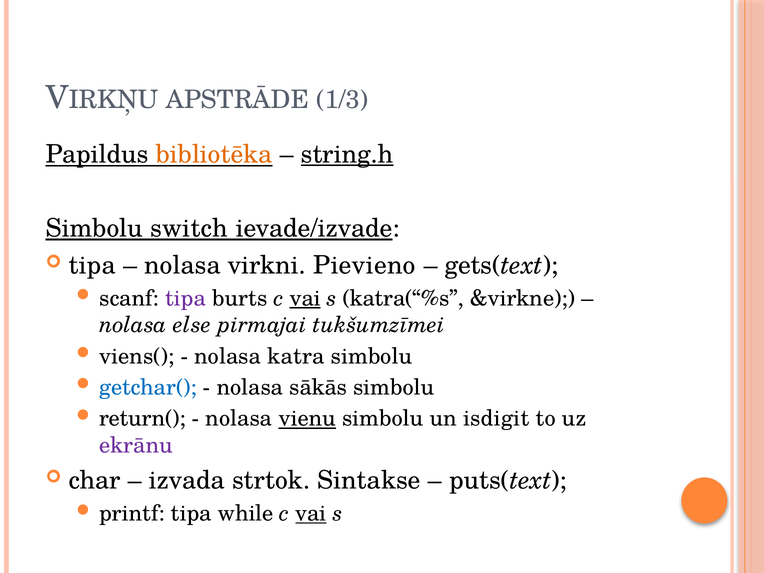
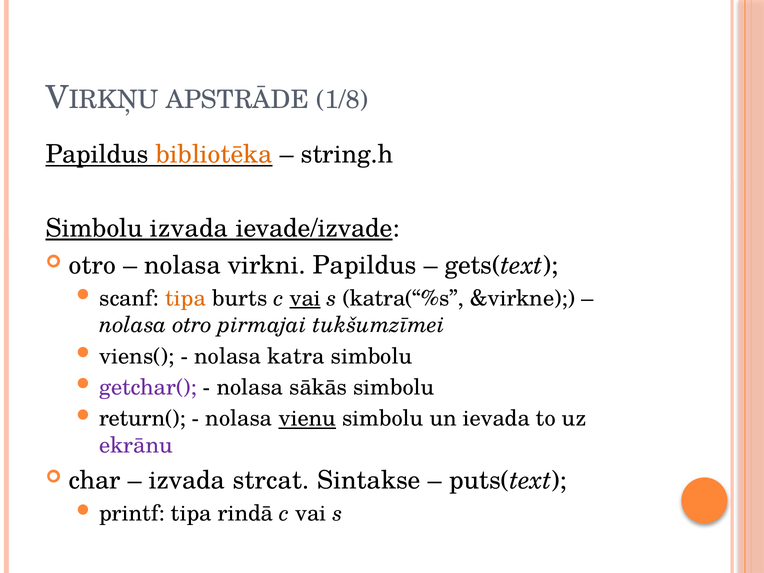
1/3: 1/3 -> 1/8
string.h underline: present -> none
Simbolu switch: switch -> izvada
tipa at (92, 265): tipa -> otro
virkni Pievieno: Pievieno -> Papildus
tipa at (186, 298) colour: purple -> orange
nolasa else: else -> otro
getchar( colour: blue -> purple
isdigit: isdigit -> ievada
strtok: strtok -> strcat
while: while -> rindā
vai at (311, 513) underline: present -> none
